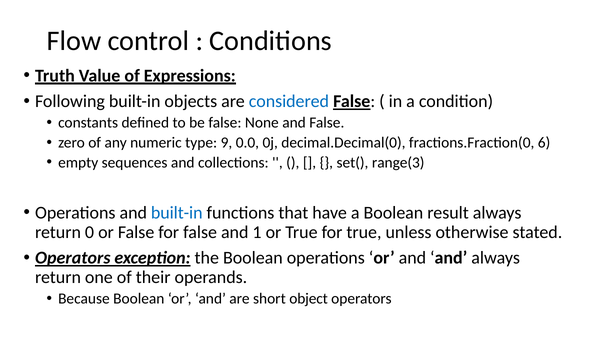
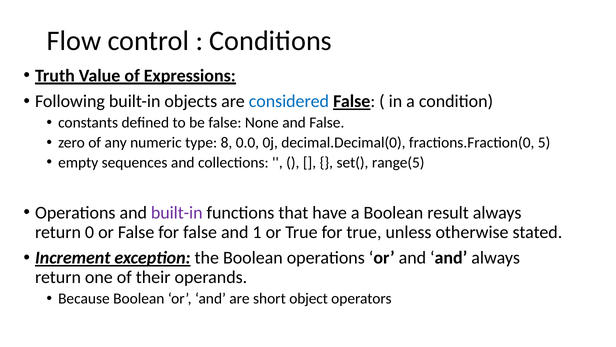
9: 9 -> 8
6: 6 -> 5
range(3: range(3 -> range(5
built-in at (177, 212) colour: blue -> purple
Operators at (73, 258): Operators -> Increment
